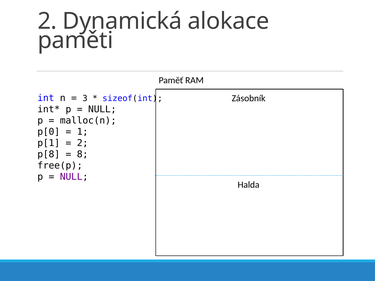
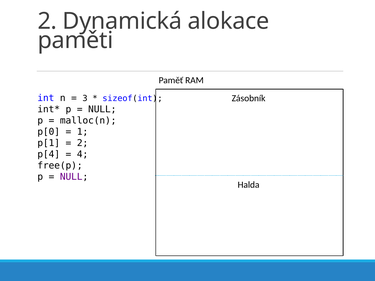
p[8: p[8 -> p[4
8: 8 -> 4
